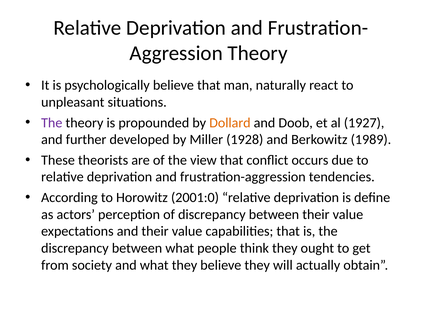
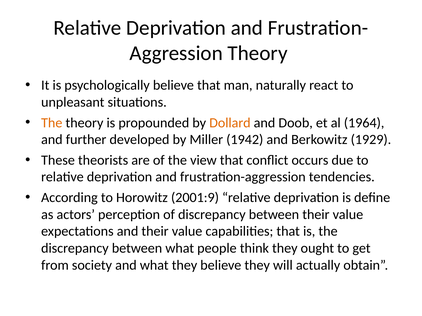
The at (52, 123) colour: purple -> orange
1927: 1927 -> 1964
1928: 1928 -> 1942
1989: 1989 -> 1929
2001:0: 2001:0 -> 2001:9
